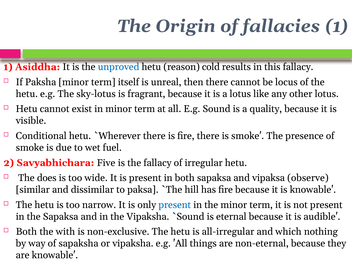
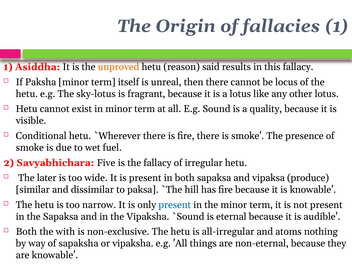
unproved colour: blue -> orange
cold: cold -> said
does: does -> later
observe: observe -> produce
which: which -> atoms
